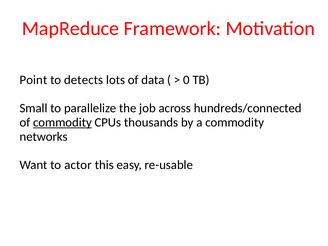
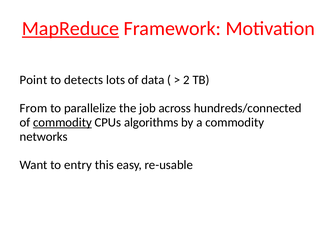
MapReduce underline: none -> present
0: 0 -> 2
Small: Small -> From
thousands: thousands -> algorithms
actor: actor -> entry
